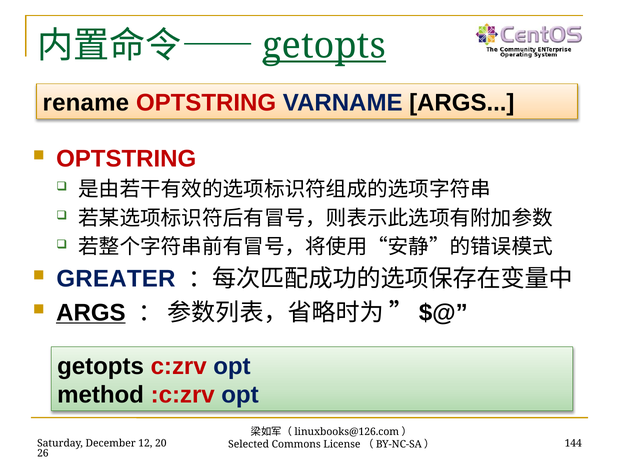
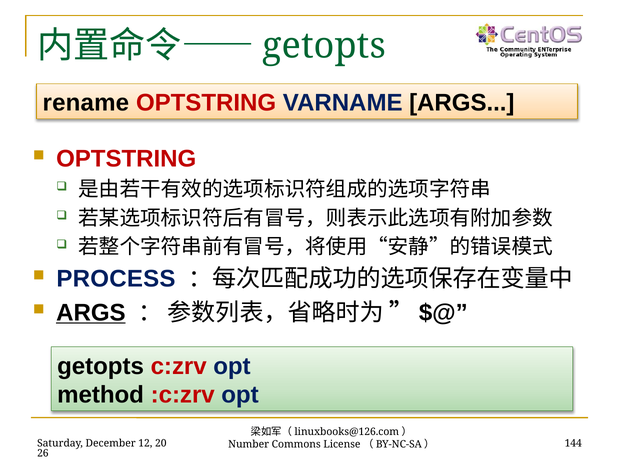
getopts at (324, 46) underline: present -> none
GREATER: GREATER -> PROCESS
Selected: Selected -> Number
